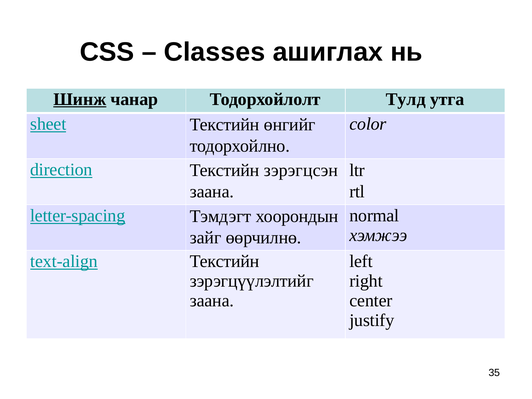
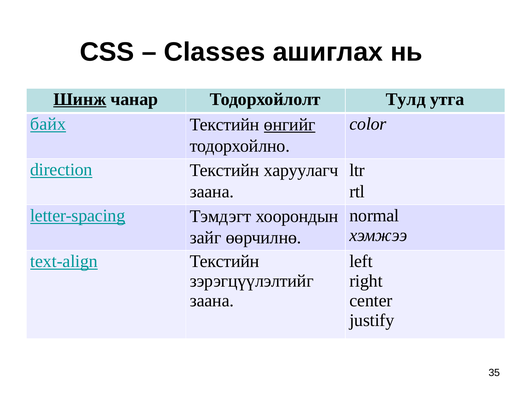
sheet: sheet -> байх
өнгийг underline: none -> present
зэрэгцсэн: зэрэгцсэн -> харуулагч
